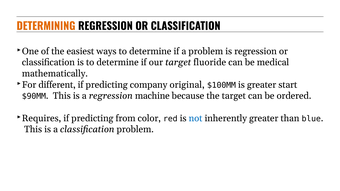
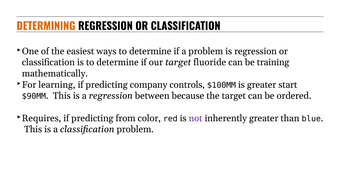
medical: medical -> training
different: different -> learning
original: original -> controls
machine: machine -> between
not colour: blue -> purple
